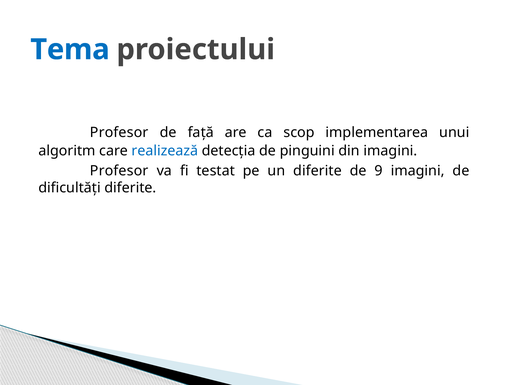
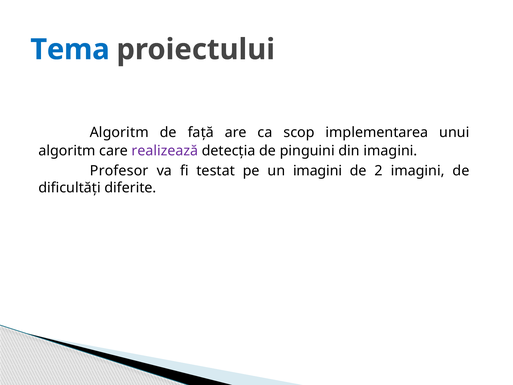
Profesor at (119, 132): Profesor -> Algoritm
realizează colour: blue -> purple
un diferite: diferite -> imagini
9: 9 -> 2
